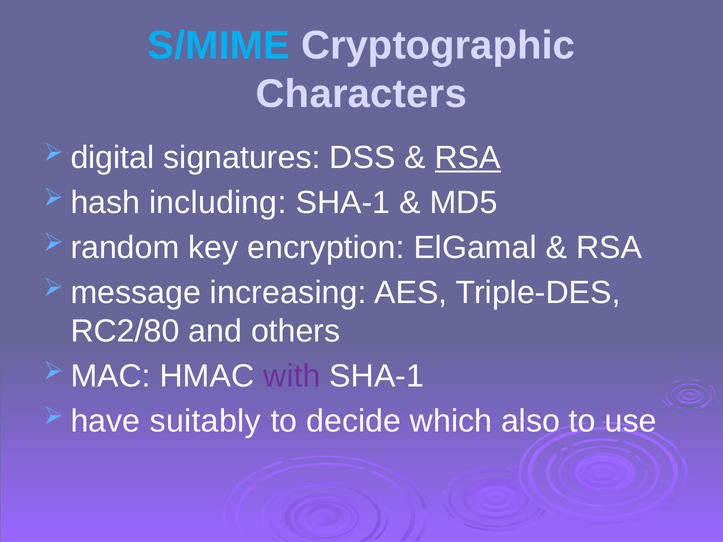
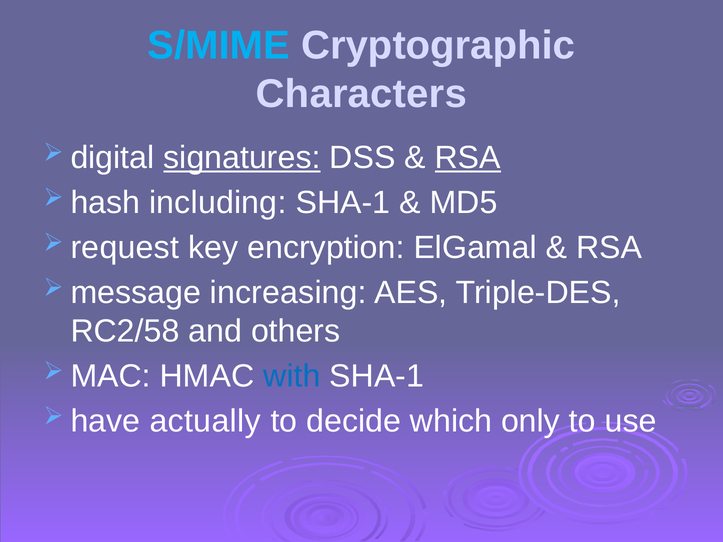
signatures underline: none -> present
random: random -> request
RC2/80: RC2/80 -> RC2/58
with colour: purple -> blue
suitably: suitably -> actually
also: also -> only
